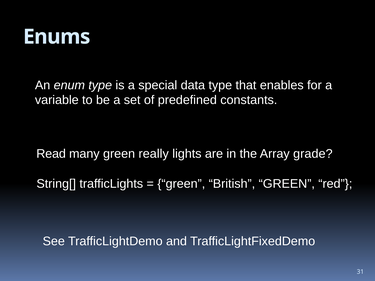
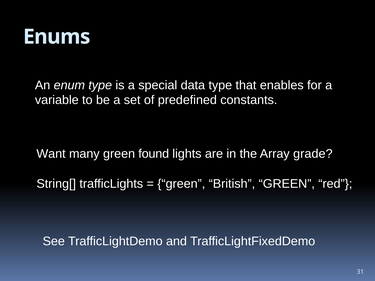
Read: Read -> Want
really: really -> found
